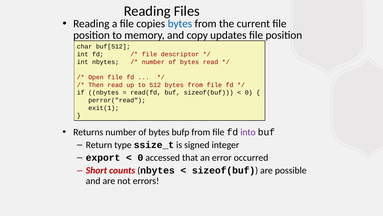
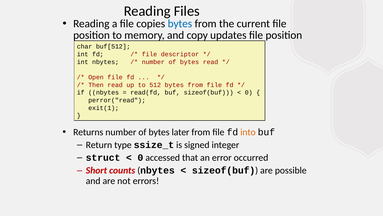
bufp: bufp -> later
into colour: purple -> orange
export: export -> struct
